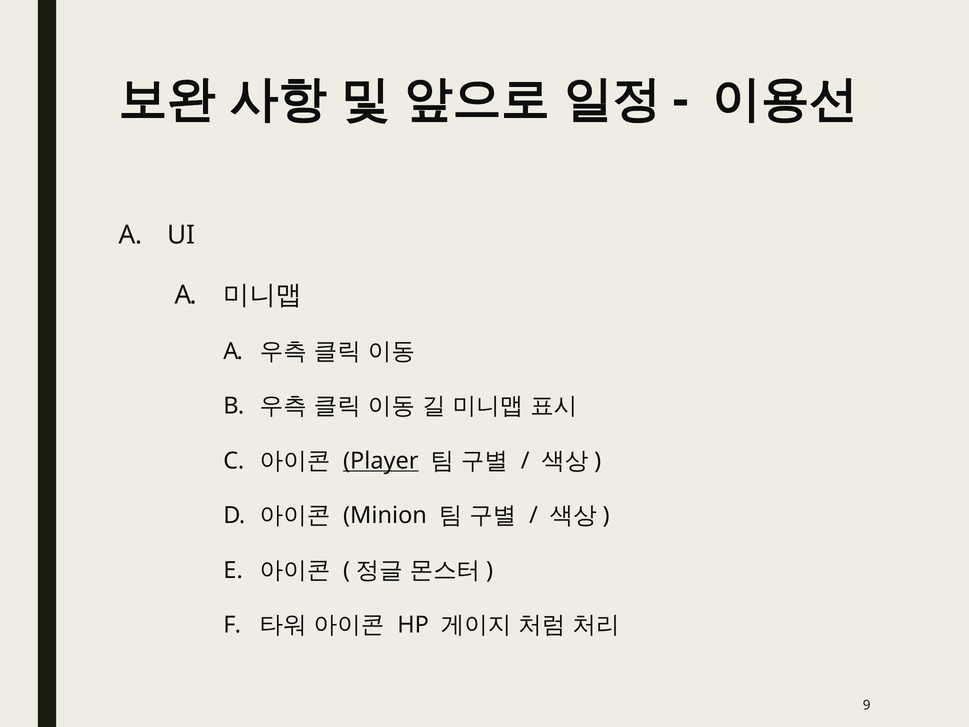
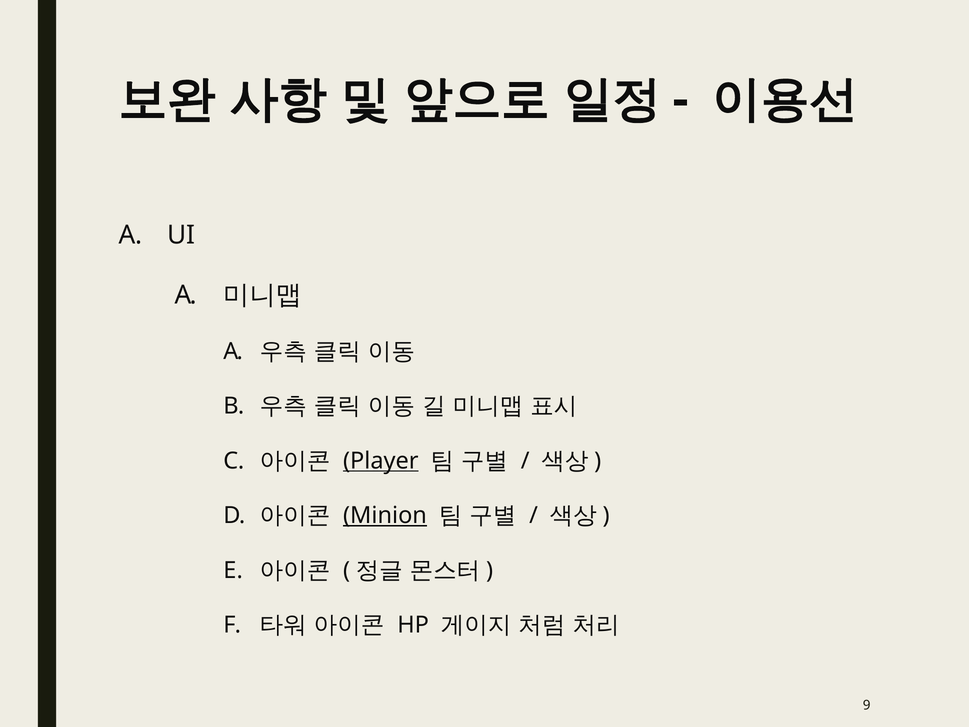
Minion underline: none -> present
